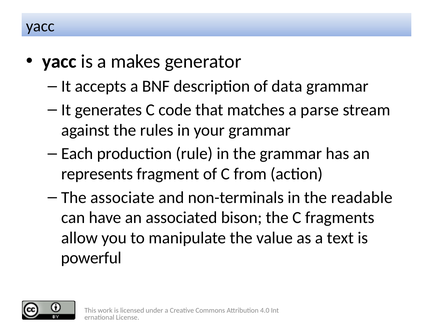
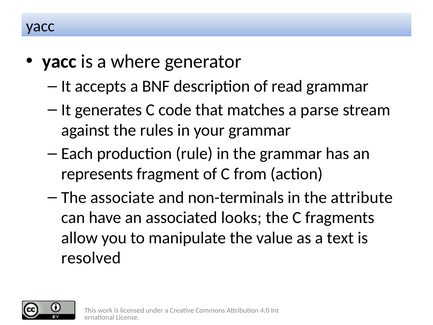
makes: makes -> where
data: data -> read
readable: readable -> attribute
bison: bison -> looks
powerful: powerful -> resolved
